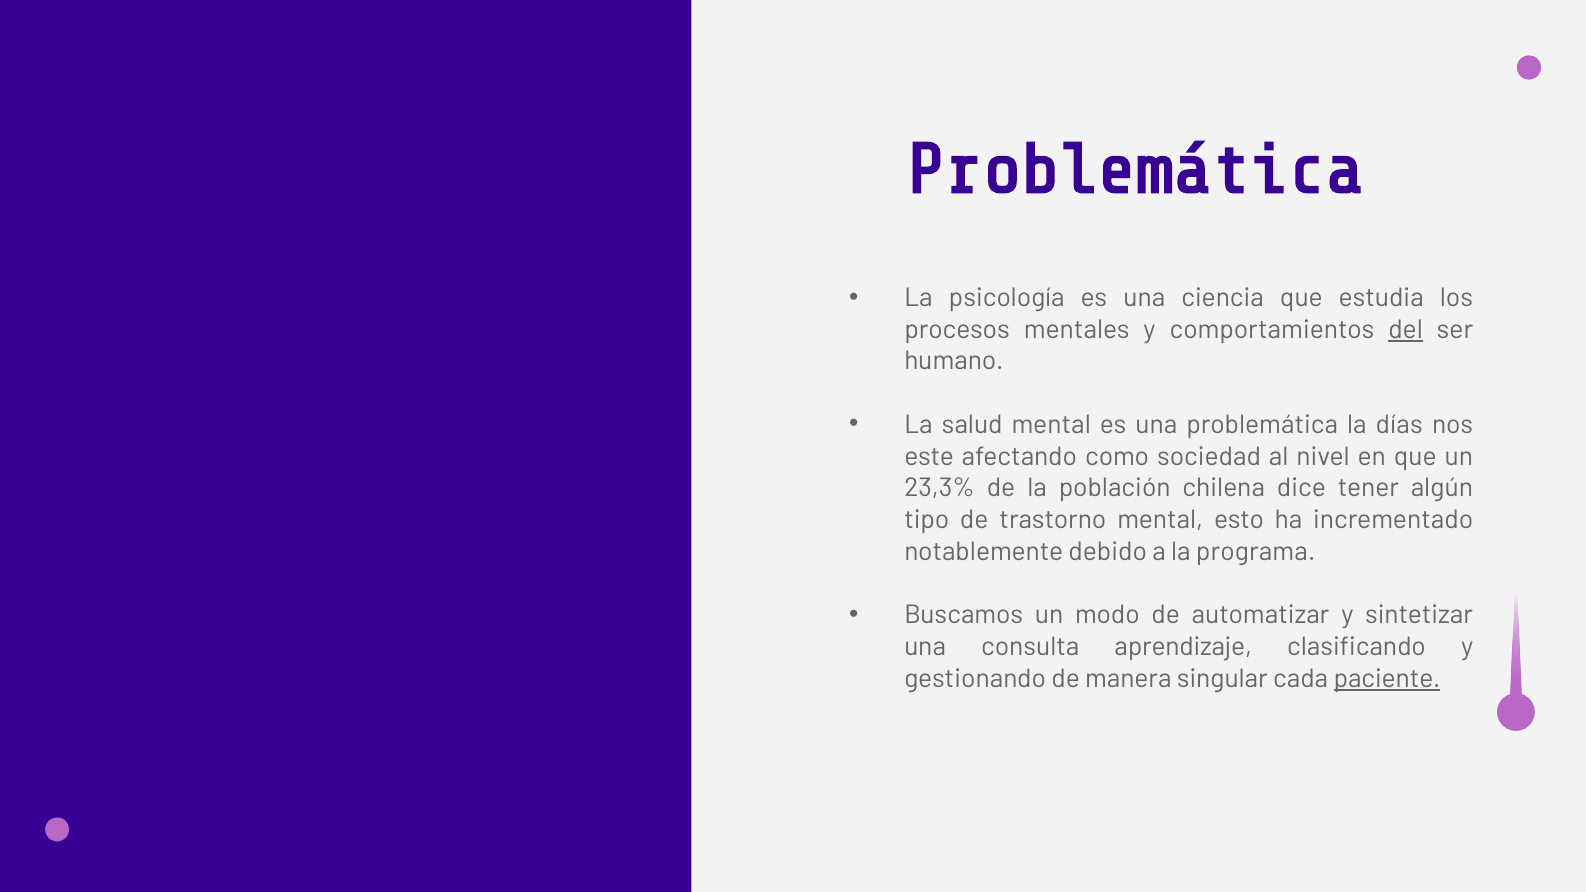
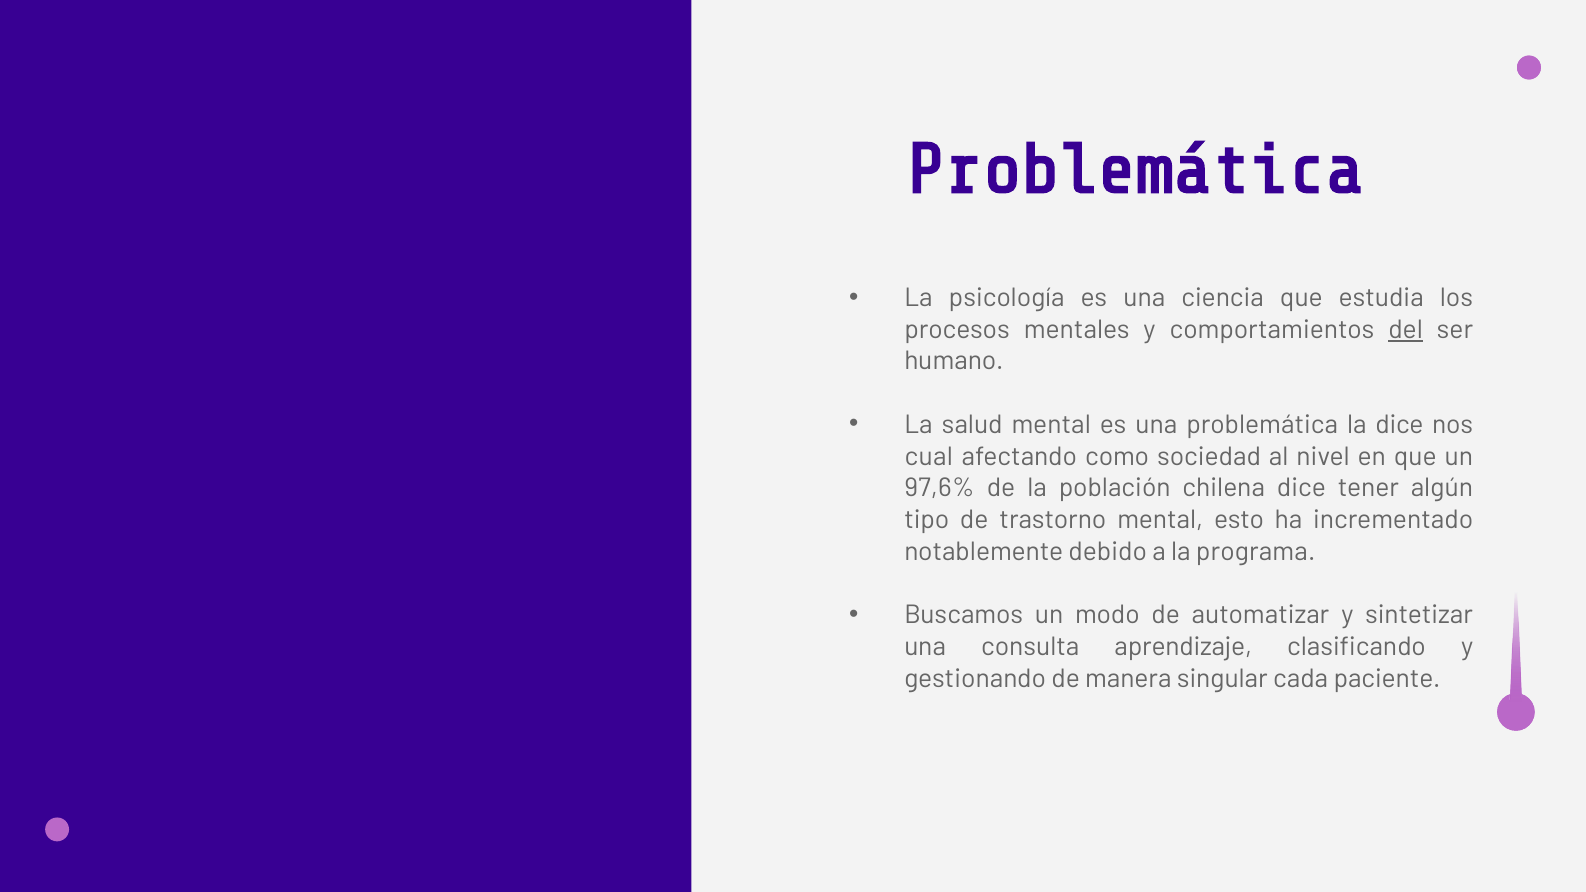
la días: días -> dice
este: este -> cual
23,3%: 23,3% -> 97,6%
paciente underline: present -> none
